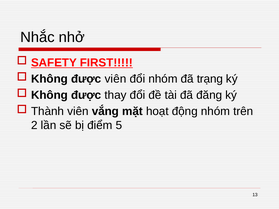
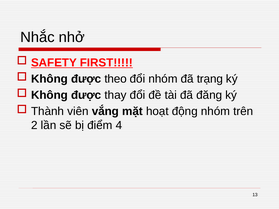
được viên: viên -> theo
5: 5 -> 4
